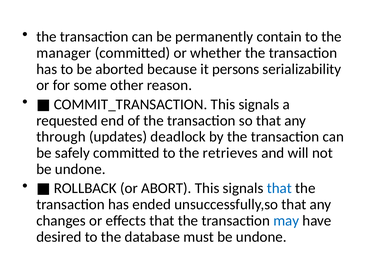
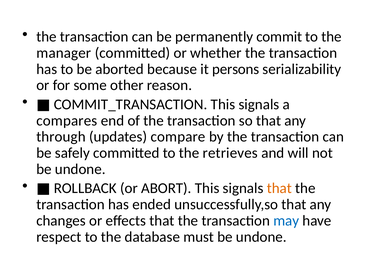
contain: contain -> commit
requested: requested -> compares
deadlock: deadlock -> compare
that at (279, 188) colour: blue -> orange
desired: desired -> respect
